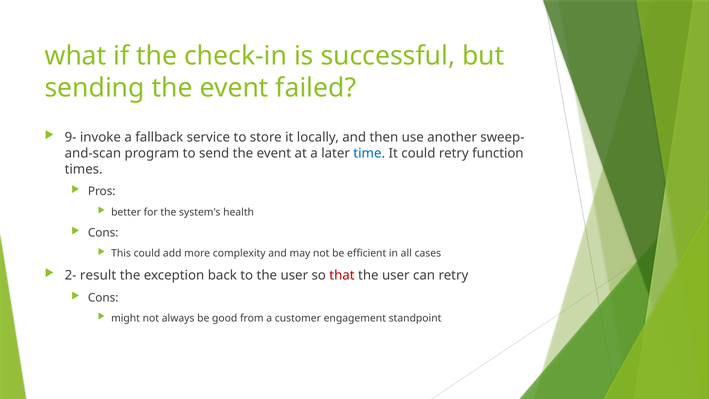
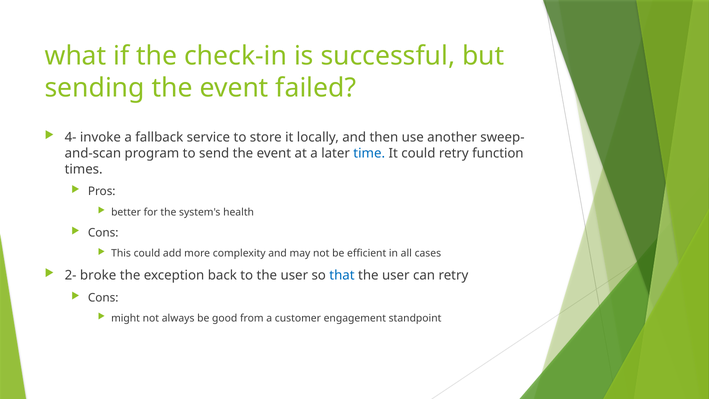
9-: 9- -> 4-
result: result -> broke
that colour: red -> blue
